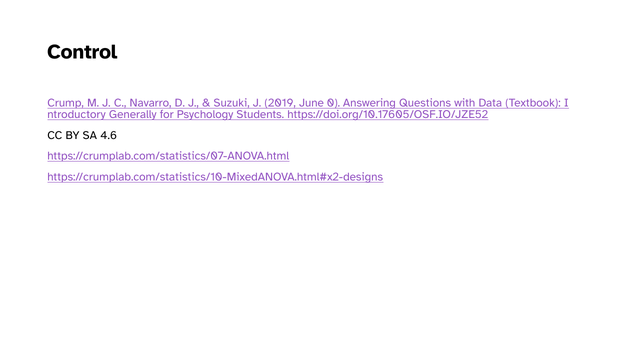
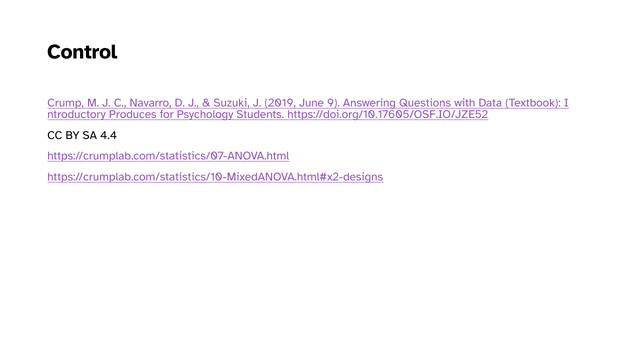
0: 0 -> 9
Generally: Generally -> Produces
4.6: 4.6 -> 4.4
